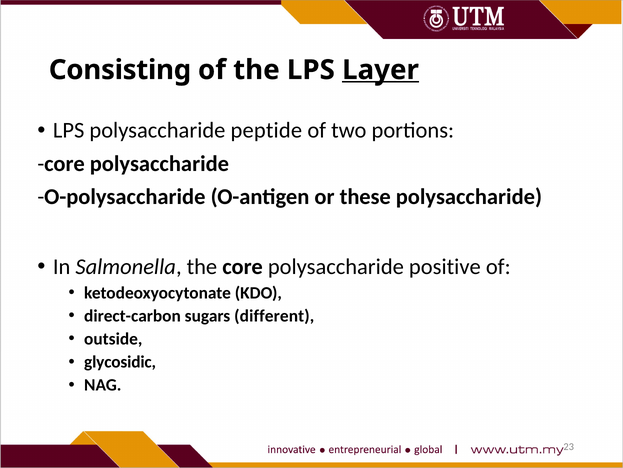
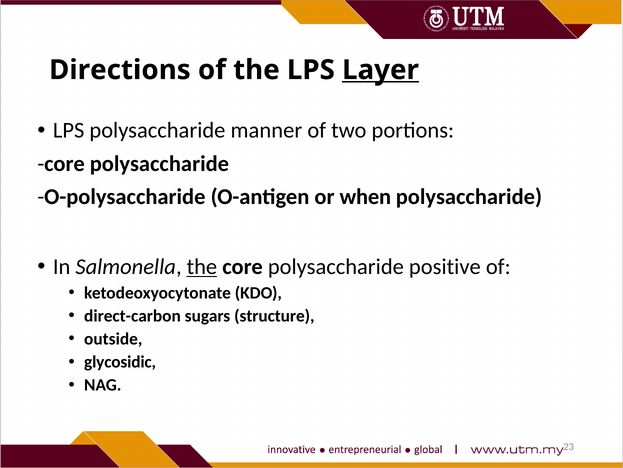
Consisting: Consisting -> Directions
peptide: peptide -> manner
these: these -> when
the at (202, 266) underline: none -> present
different: different -> structure
